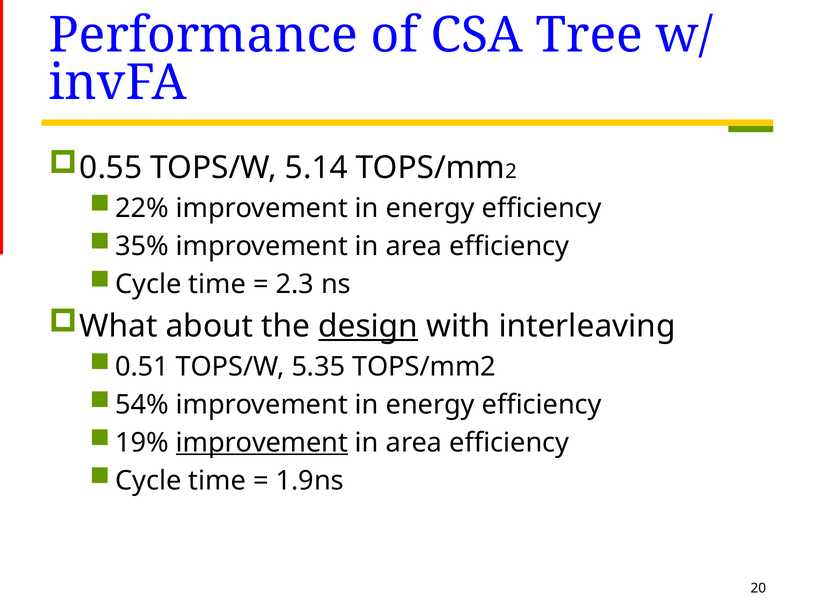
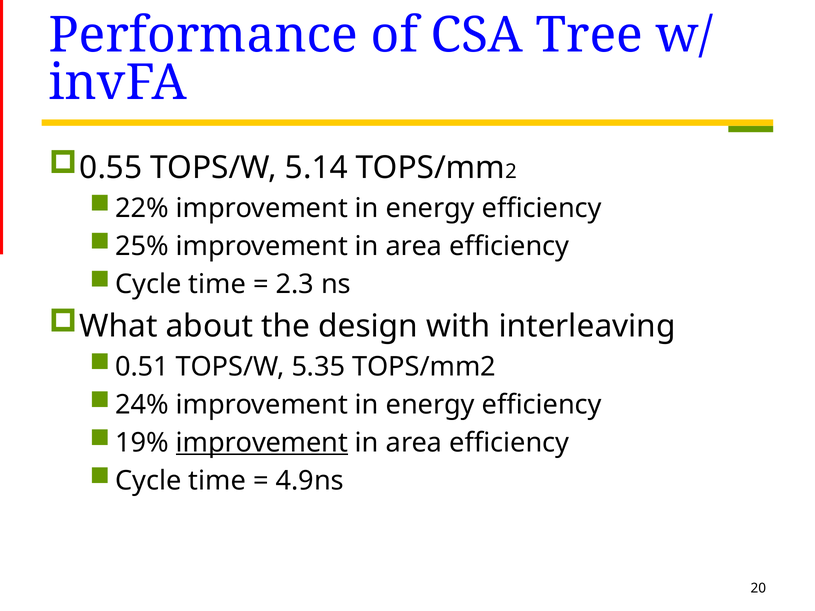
35%: 35% -> 25%
design underline: present -> none
54%: 54% -> 24%
1.9ns: 1.9ns -> 4.9ns
